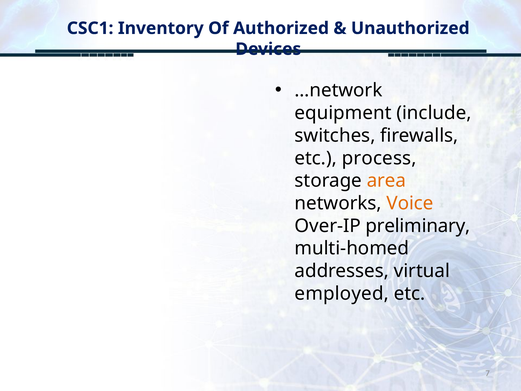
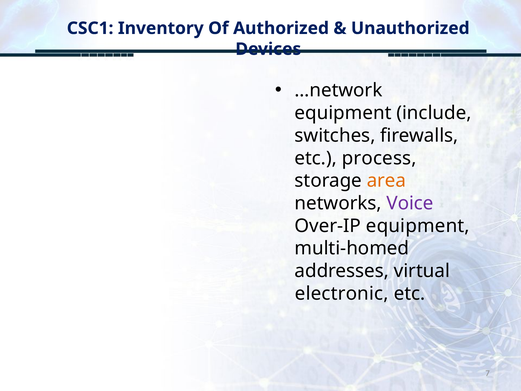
Voice colour: orange -> purple
Over-IP preliminary: preliminary -> equipment
employed: employed -> electronic
